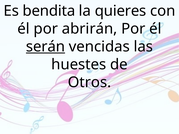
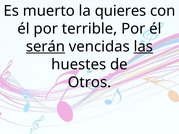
bendita: bendita -> muerto
abrirán: abrirán -> terrible
las underline: none -> present
